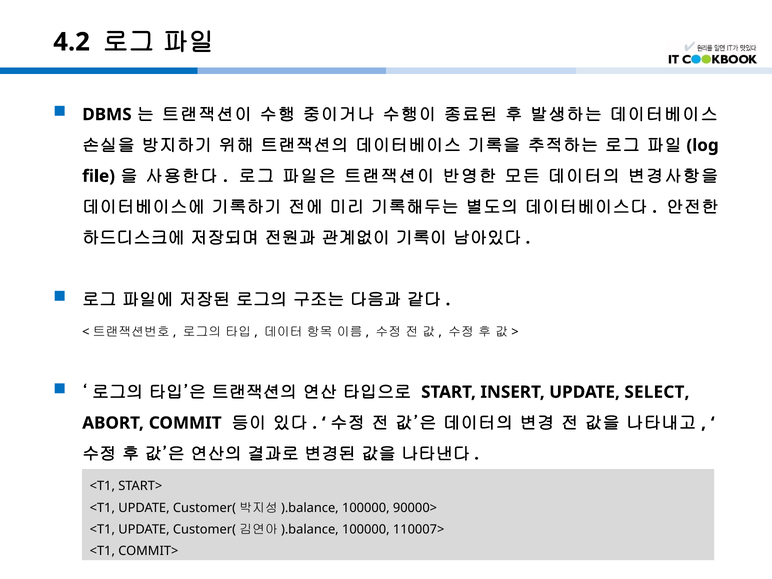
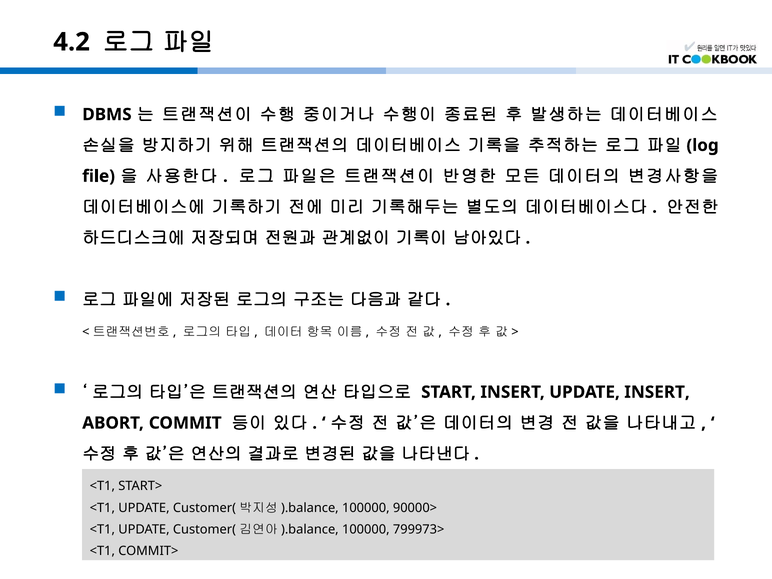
UPDATE SELECT: SELECT -> INSERT
110007>: 110007> -> 799973>
